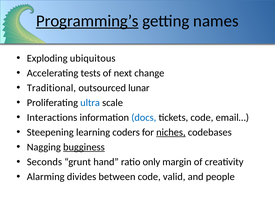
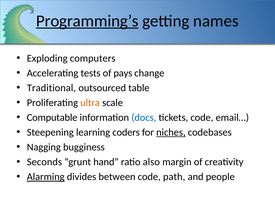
ubiquitous: ubiquitous -> computers
next: next -> pays
lunar: lunar -> table
ultra colour: blue -> orange
Interactions: Interactions -> Computable
bugginess underline: present -> none
only: only -> also
Alarming underline: none -> present
valid: valid -> path
